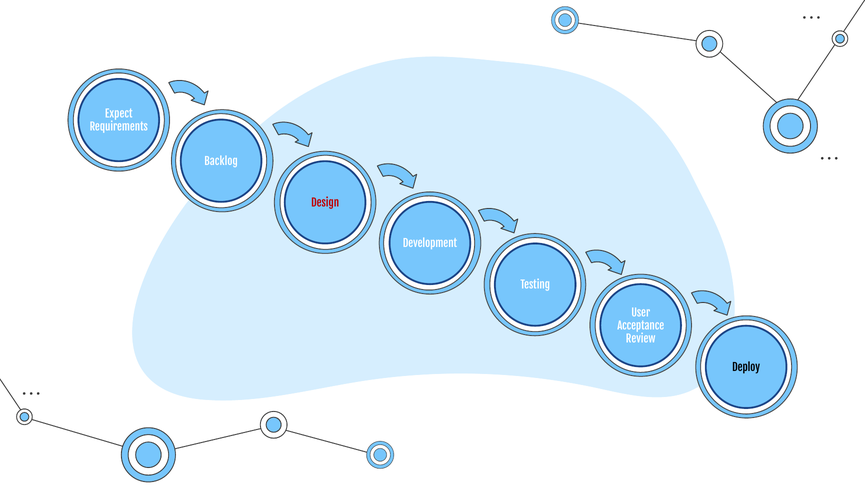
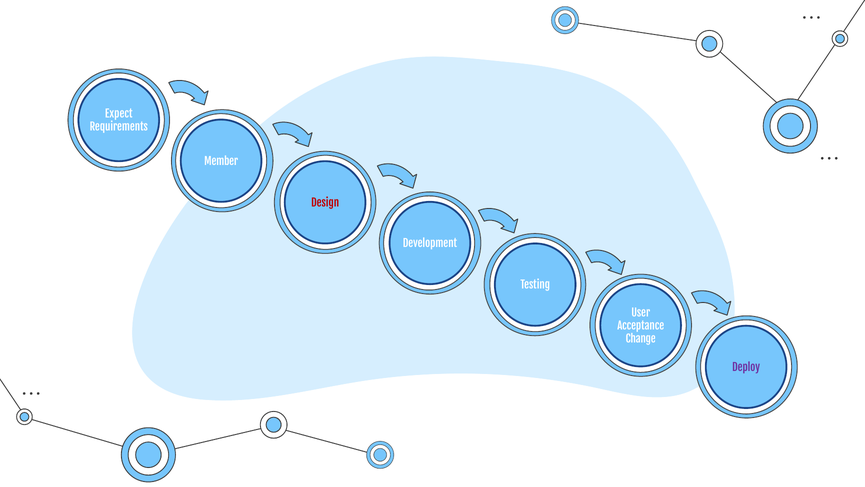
Backlog: Backlog -> Member
Review: Review -> Change
Deploy colour: black -> purple
